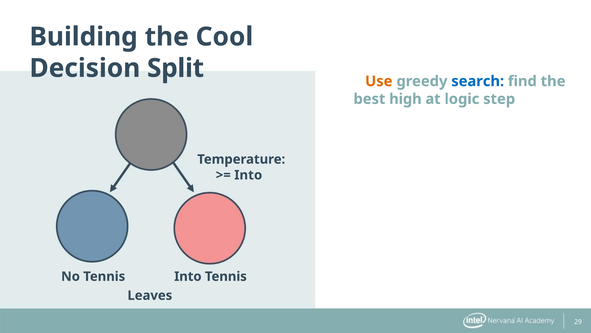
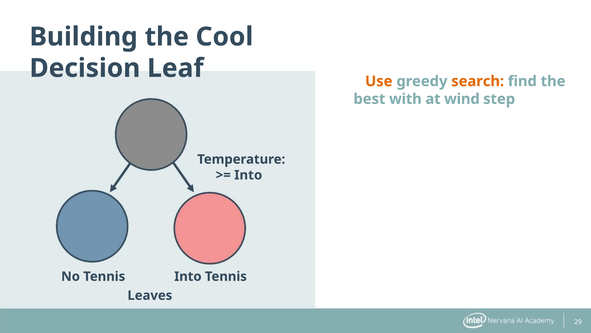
Split: Split -> Leaf
search colour: blue -> orange
high: high -> with
logic: logic -> wind
